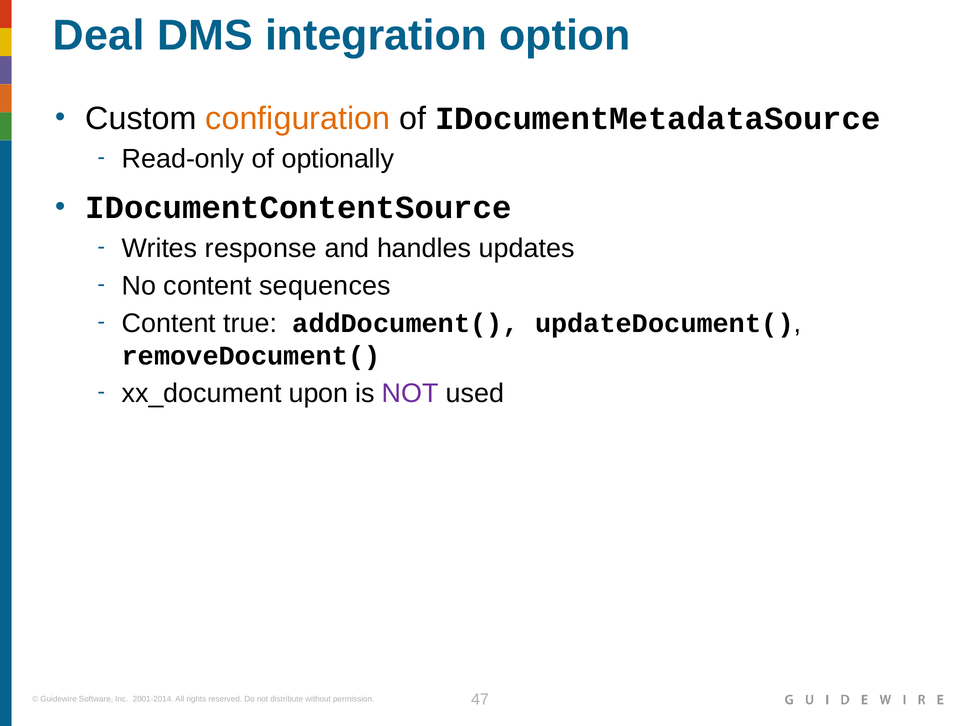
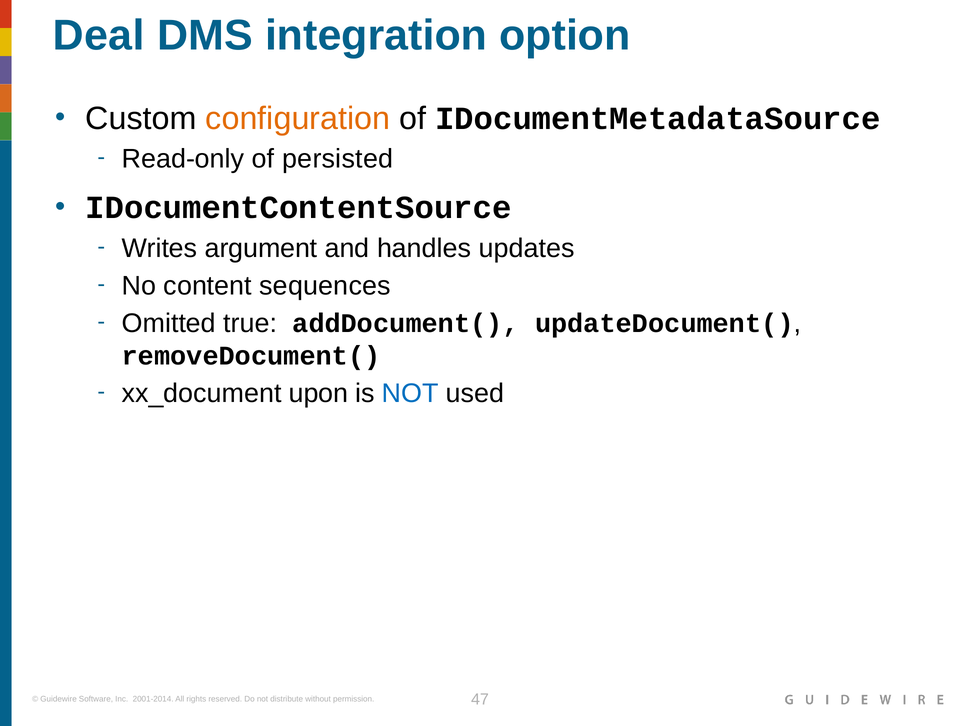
optionally: optionally -> persisted
response: response -> argument
Content at (169, 324): Content -> Omitted
NOT at (410, 393) colour: purple -> blue
